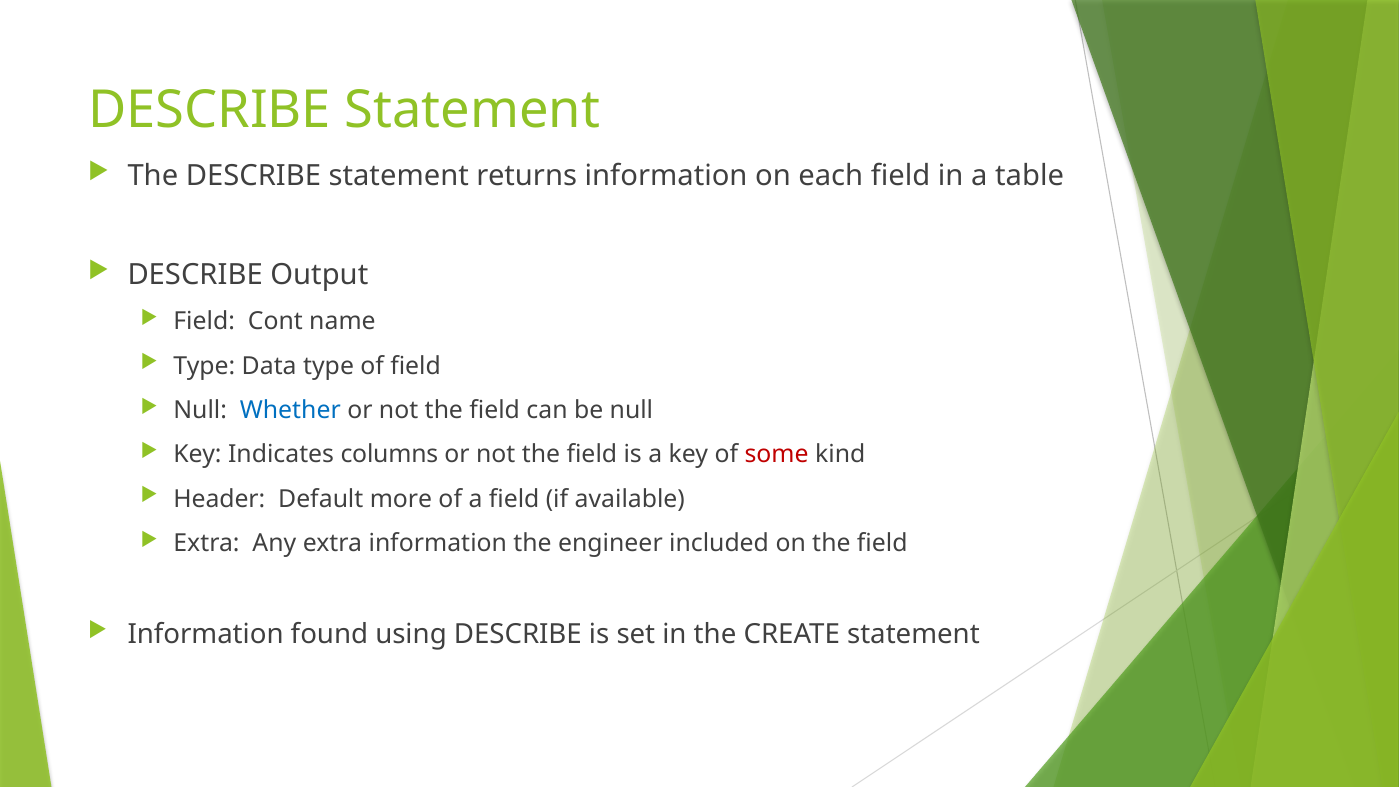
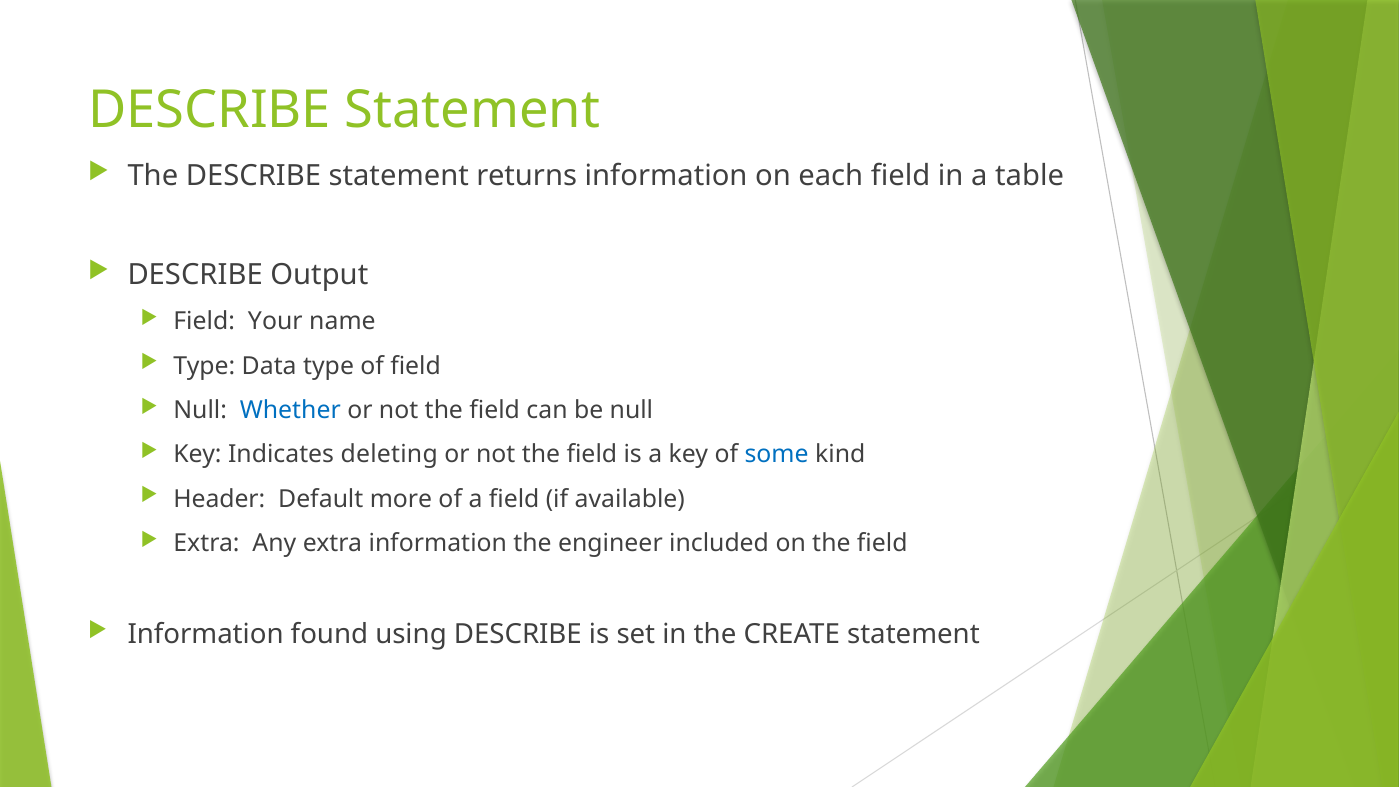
Cont: Cont -> Your
columns: columns -> deleting
some colour: red -> blue
